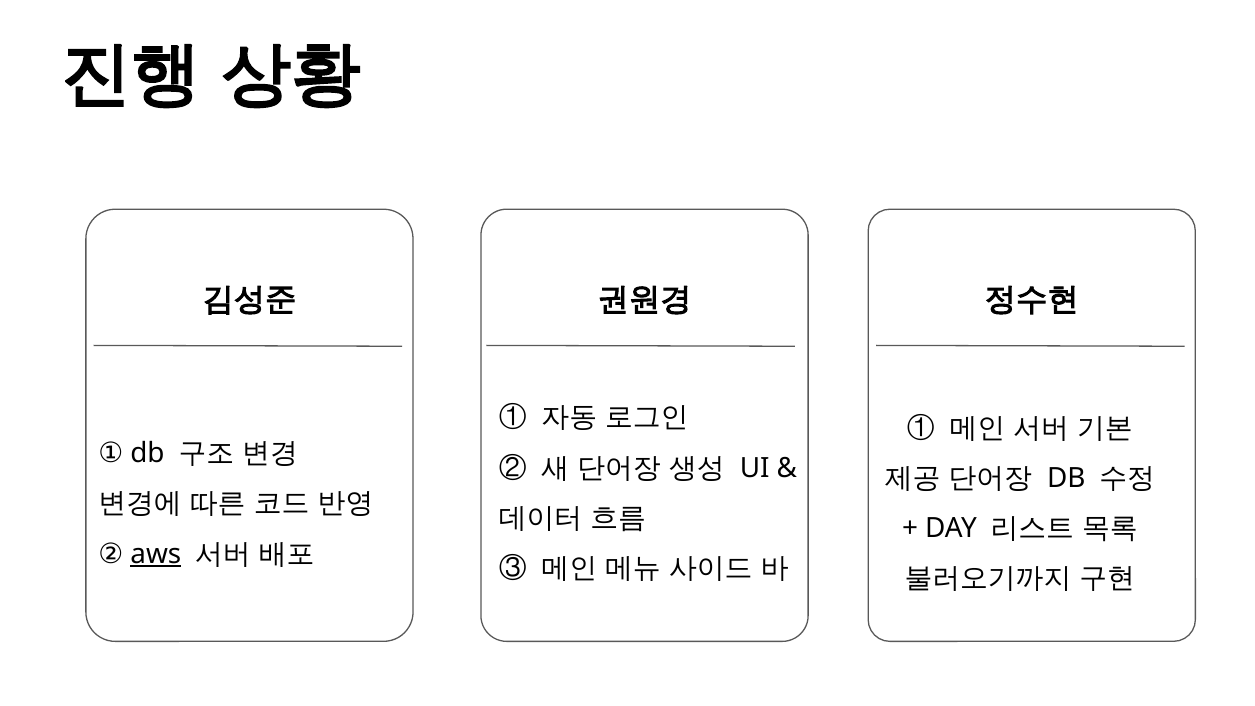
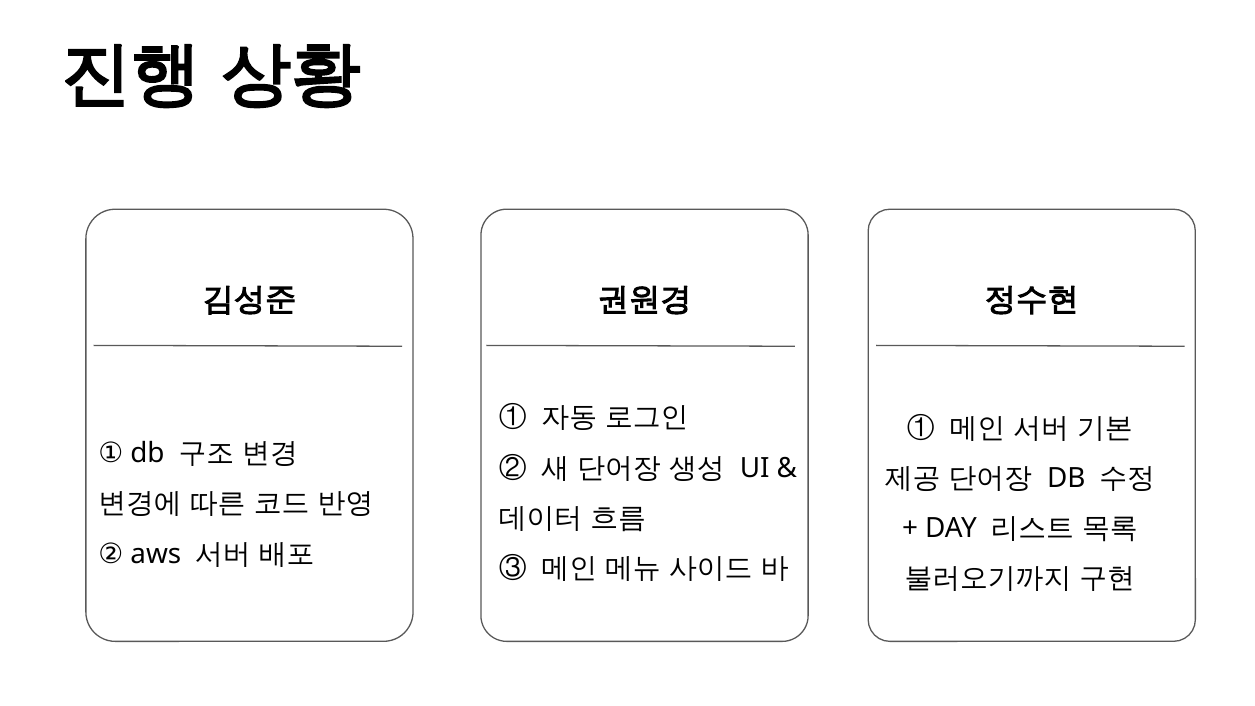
aws underline: present -> none
